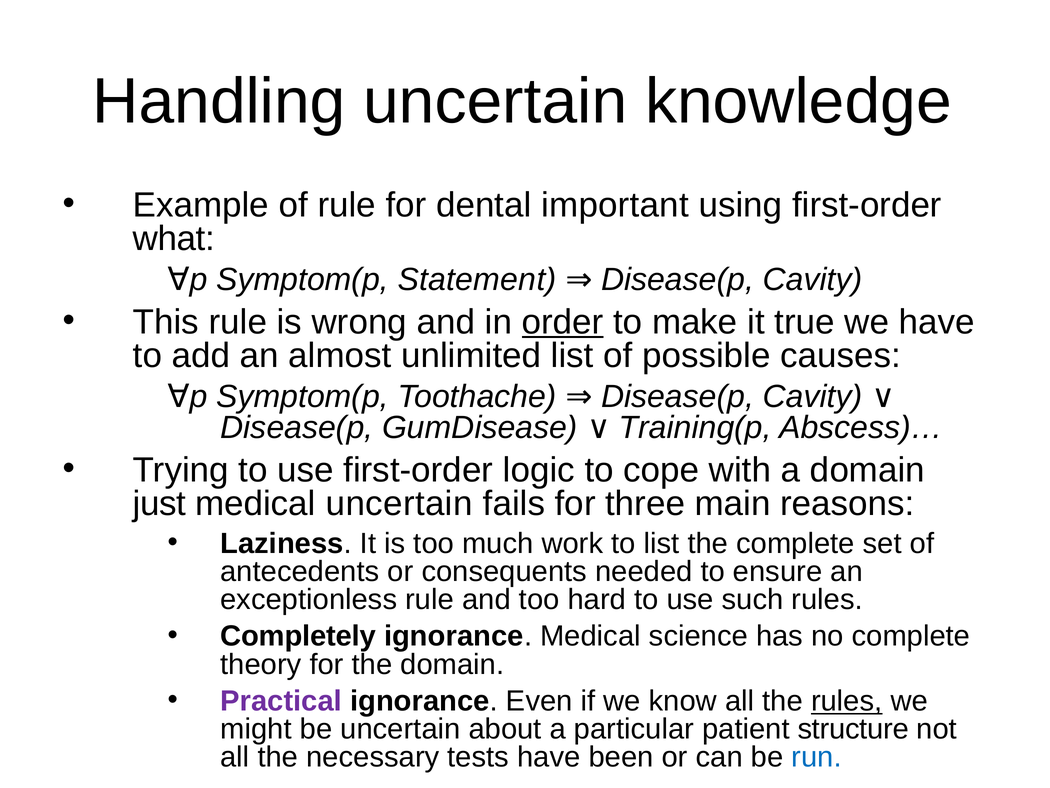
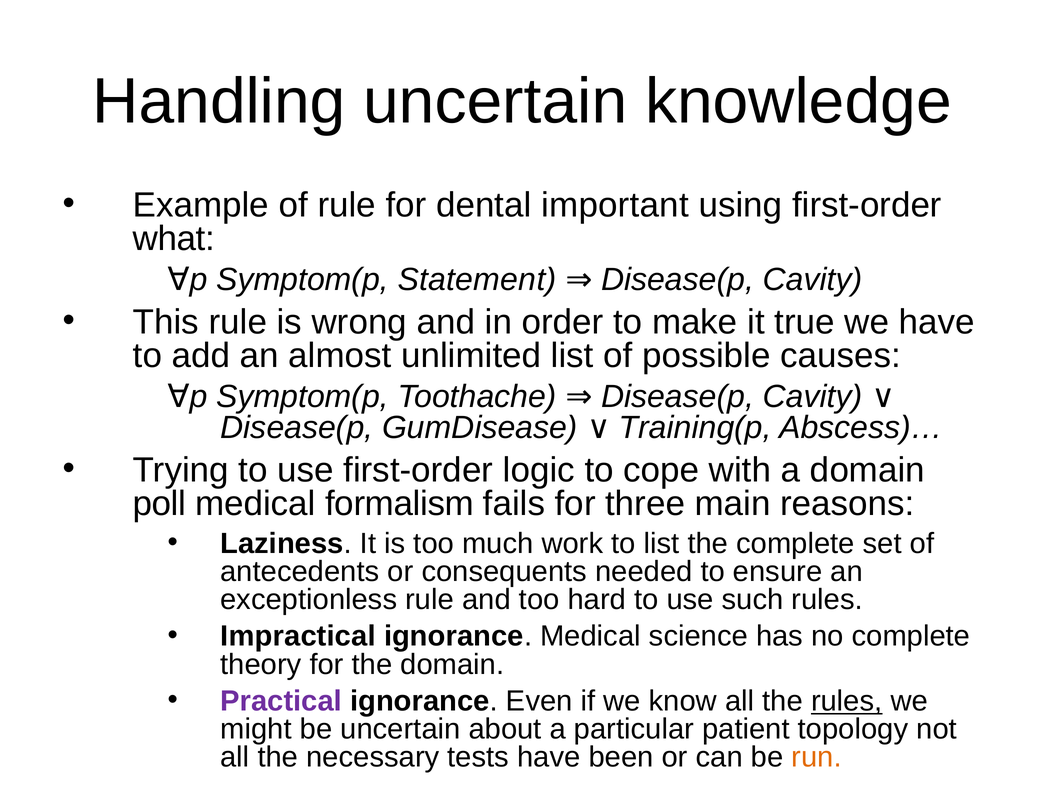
order underline: present -> none
just: just -> poll
medical uncertain: uncertain -> formalism
Completely: Completely -> Impractical
structure: structure -> topology
run colour: blue -> orange
